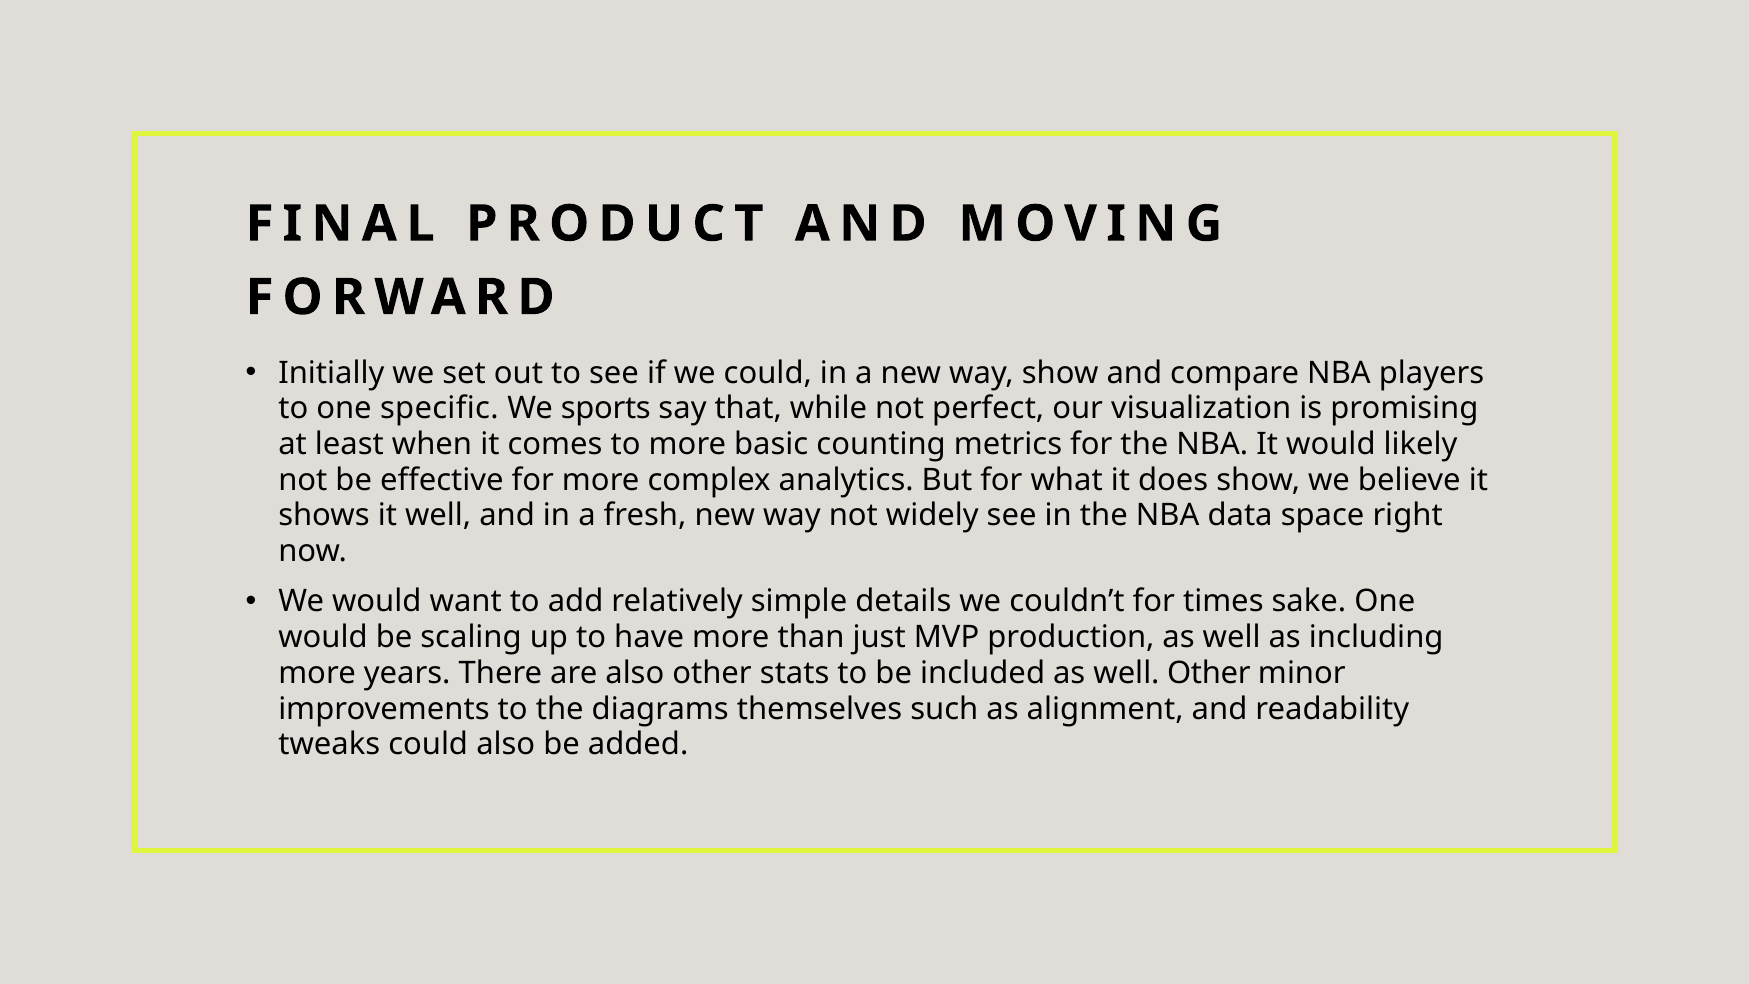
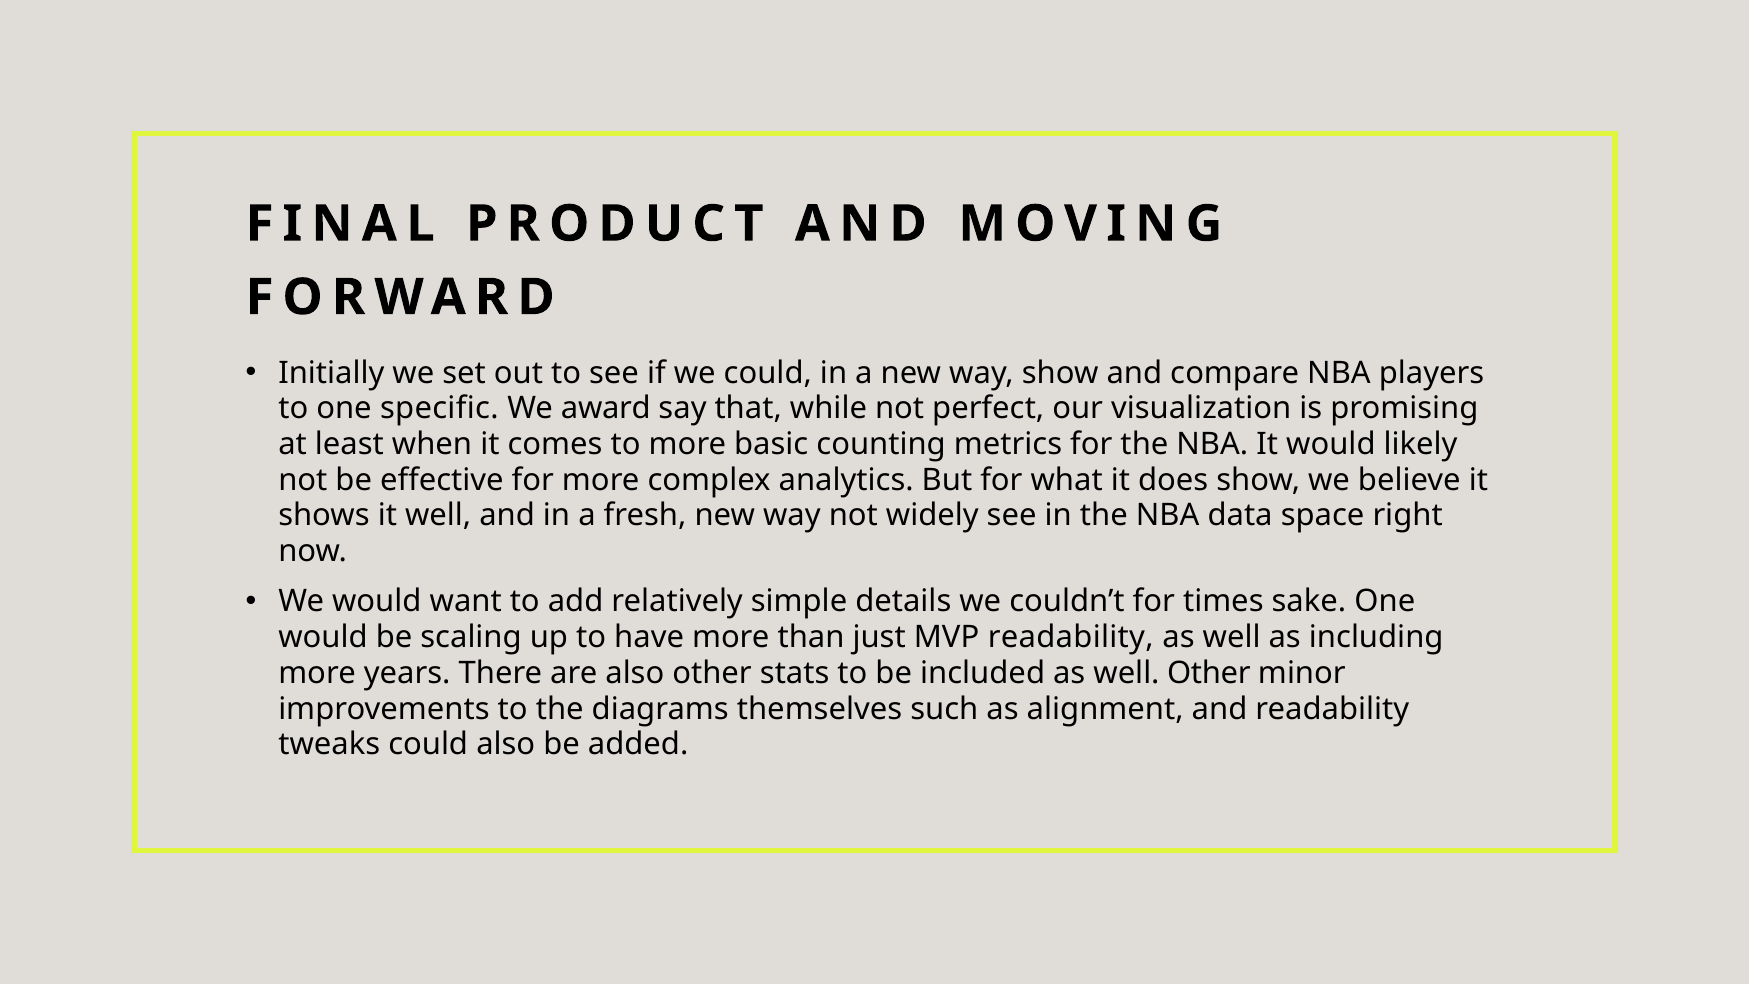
sports: sports -> award
MVP production: production -> readability
